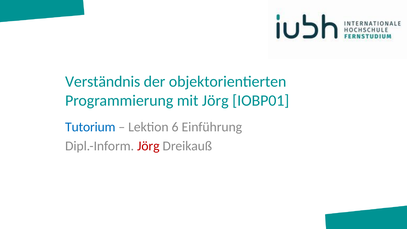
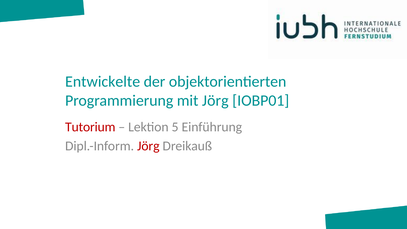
Verständnis: Verständnis -> Entwickelte
Tutorium colour: blue -> red
6: 6 -> 5
